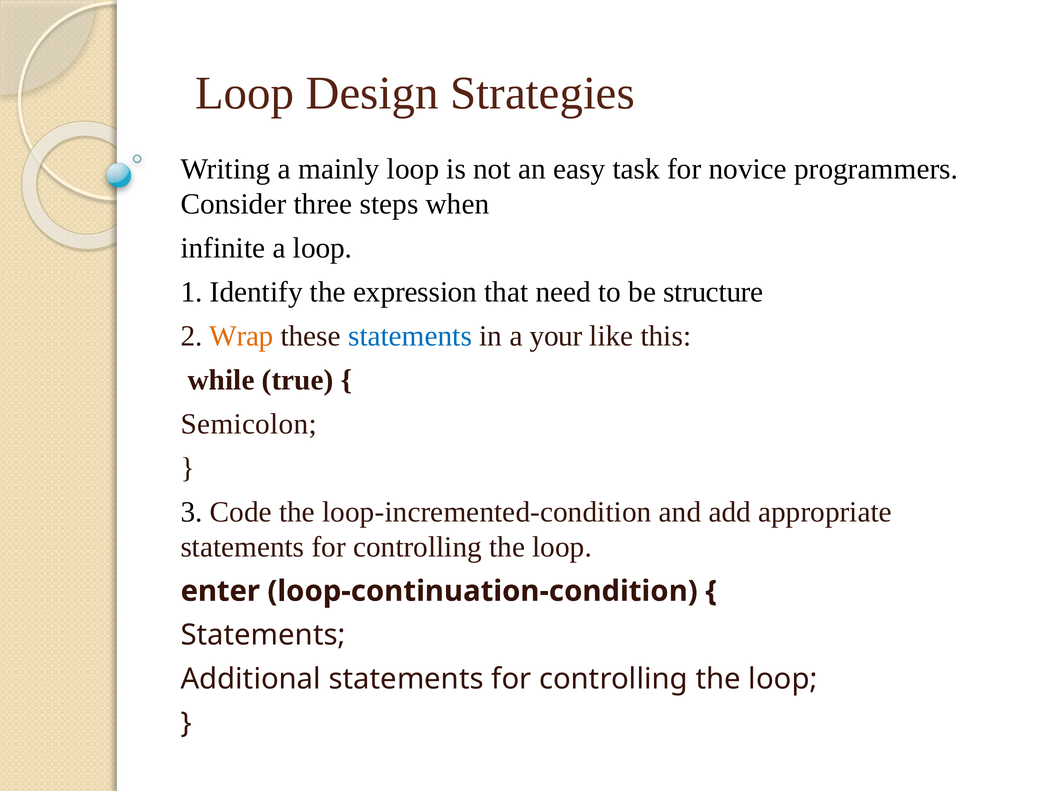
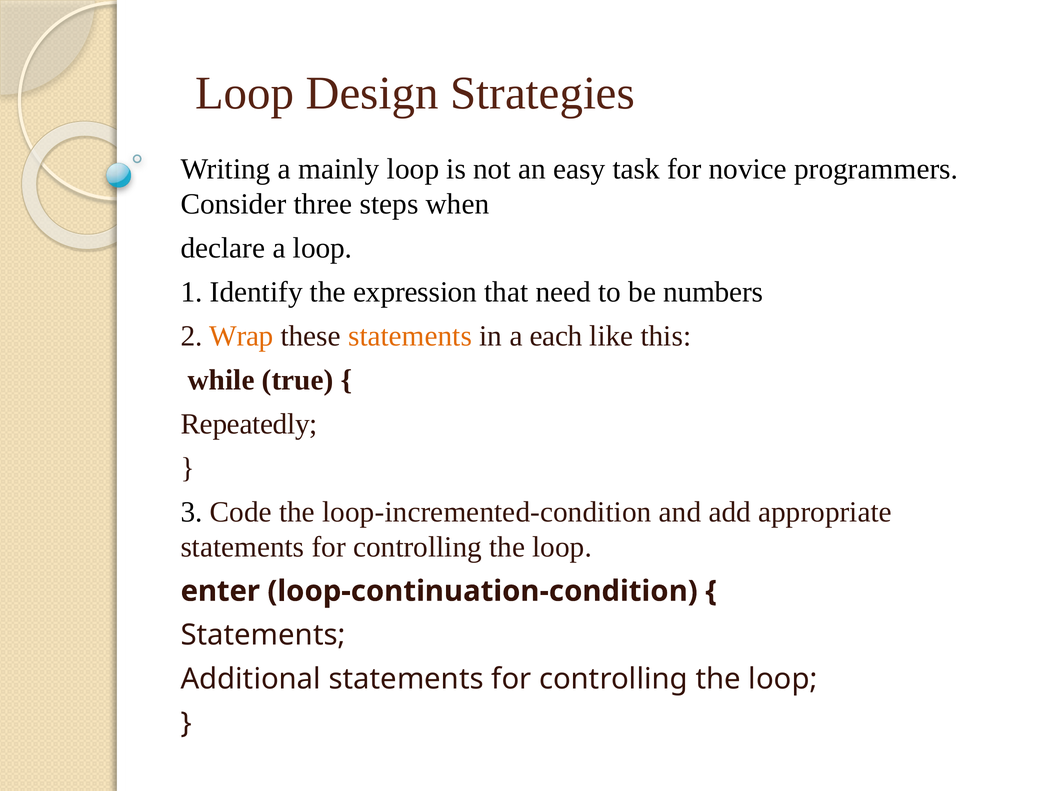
infinite: infinite -> declare
structure: structure -> numbers
statements at (410, 336) colour: blue -> orange
your: your -> each
Semicolon: Semicolon -> Repeatedly
